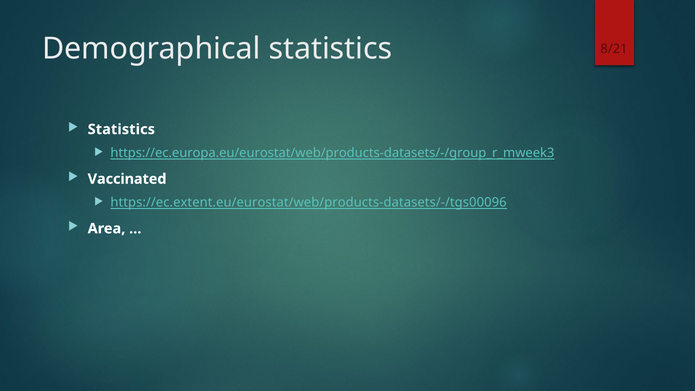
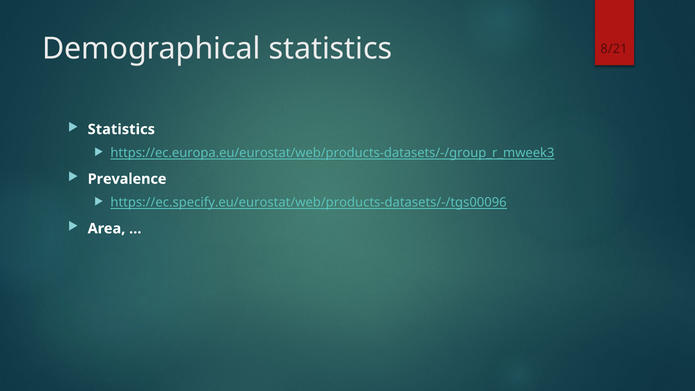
Vaccinated: Vaccinated -> Prevalence
https://ec.extent.eu/eurostat/web/products-datasets/-/tgs00096: https://ec.extent.eu/eurostat/web/products-datasets/-/tgs00096 -> https://ec.specify.eu/eurostat/web/products-datasets/-/tgs00096
